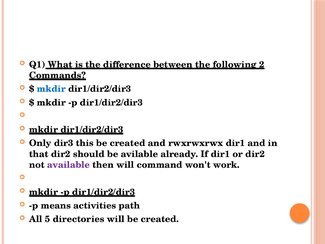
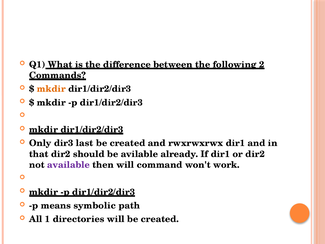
mkdir at (51, 89) colour: blue -> orange
this: this -> last
activities: activities -> symbolic
5: 5 -> 1
